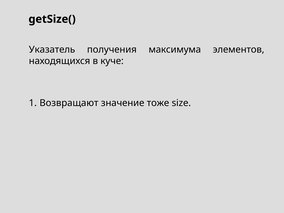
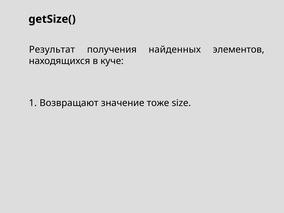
Указатель: Указатель -> Результат
максимума: максимума -> найденных
